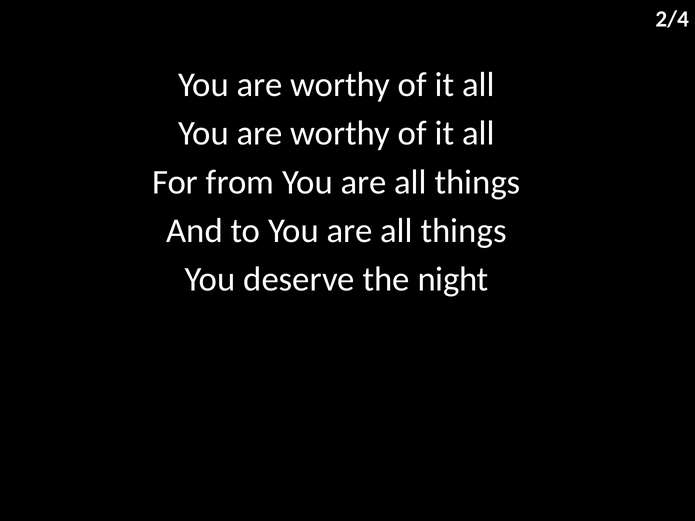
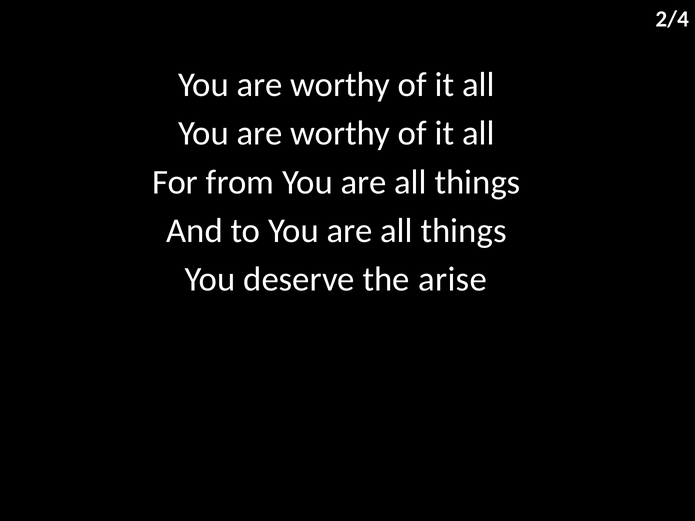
night: night -> arise
